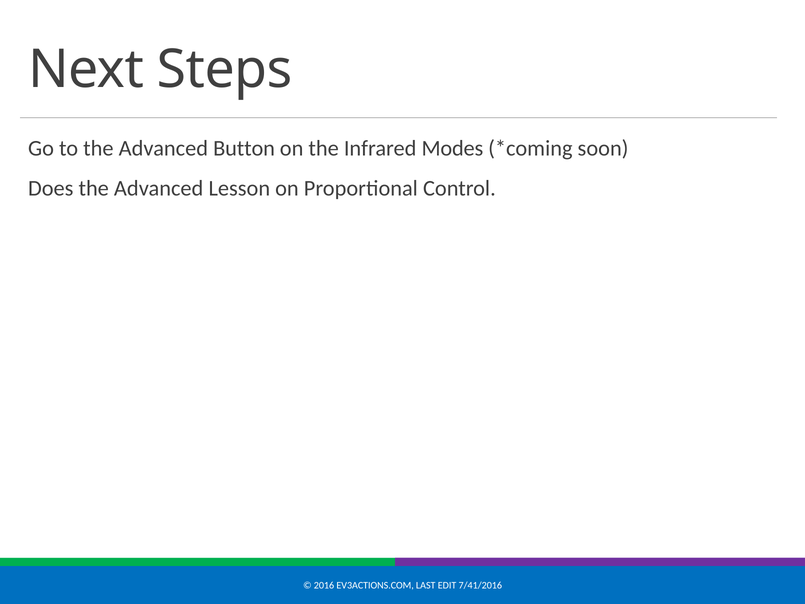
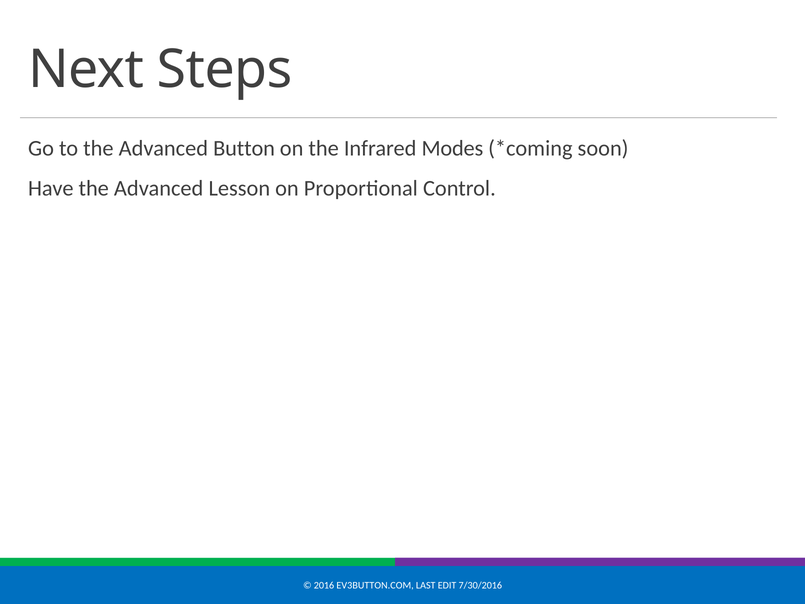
Does: Does -> Have
EV3ACTIONS.COM: EV3ACTIONS.COM -> EV3BUTTON.COM
7/41/2016: 7/41/2016 -> 7/30/2016
